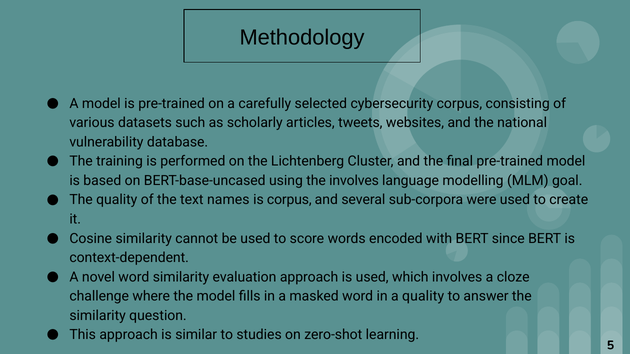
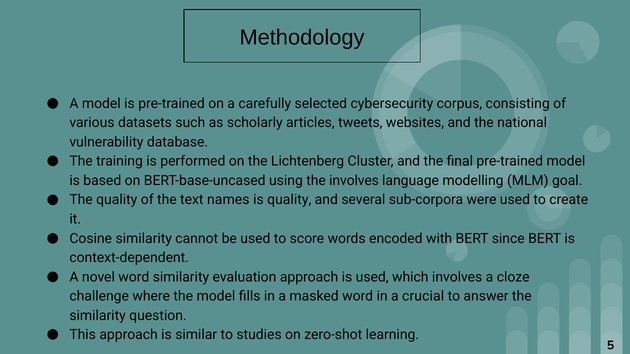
is corpus: corpus -> quality
a quality: quality -> crucial
